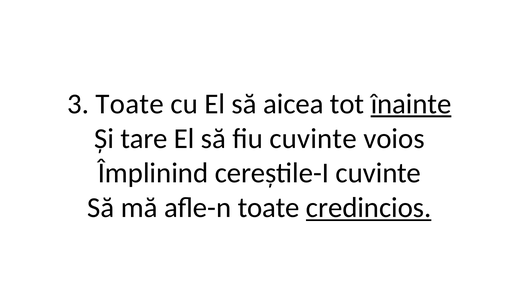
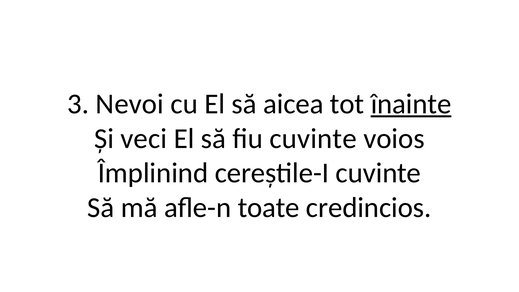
3 Toate: Toate -> Nevoi
tare: tare -> veci
credincios underline: present -> none
